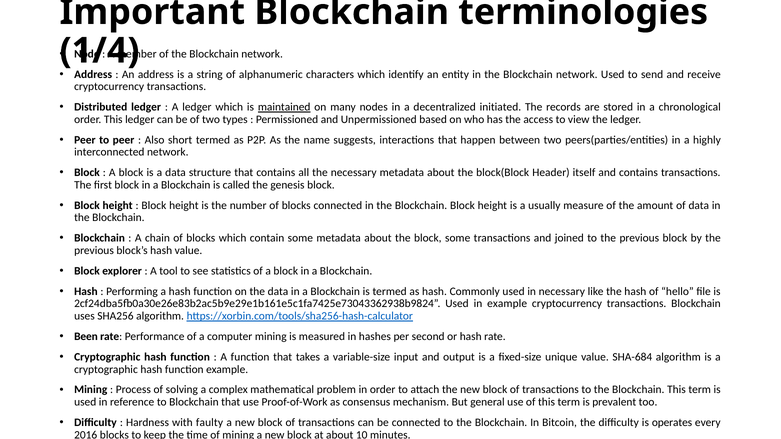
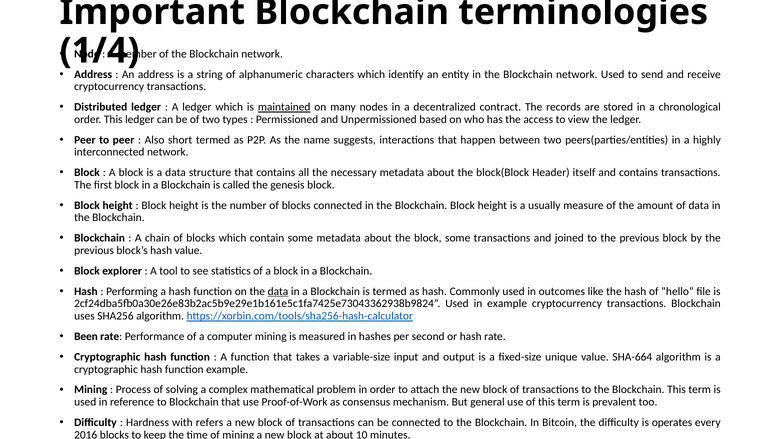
initiated: initiated -> contract
data at (278, 292) underline: none -> present
in necessary: necessary -> outcomes
SHA-684: SHA-684 -> SHA-664
faulty: faulty -> refers
